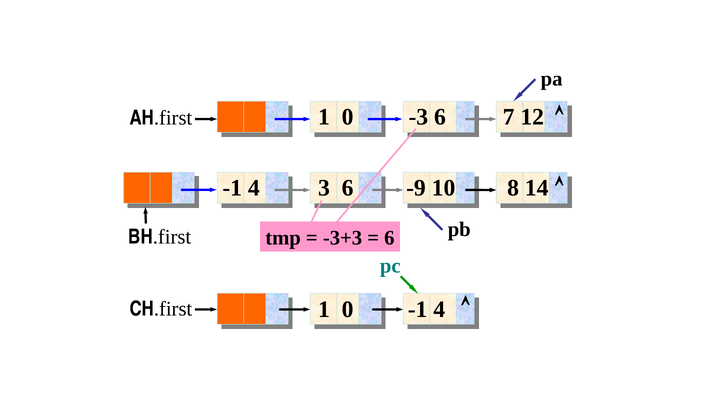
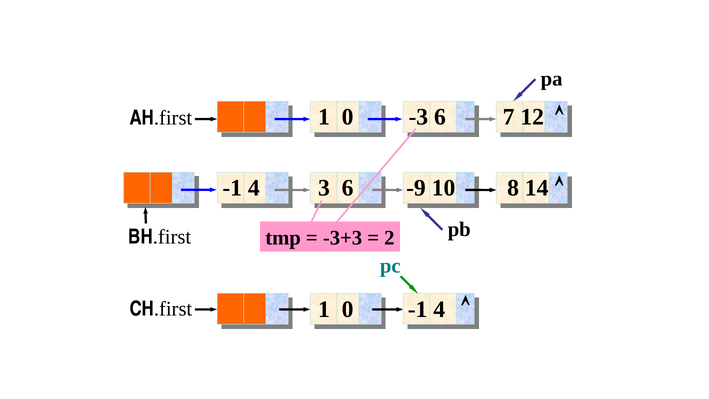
6 at (389, 238): 6 -> 2
